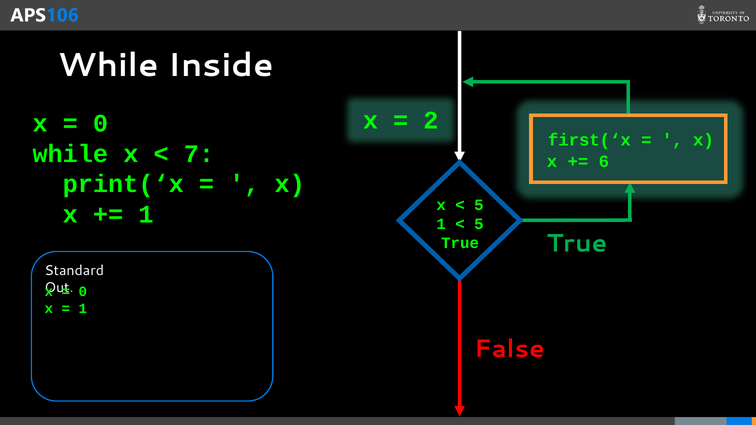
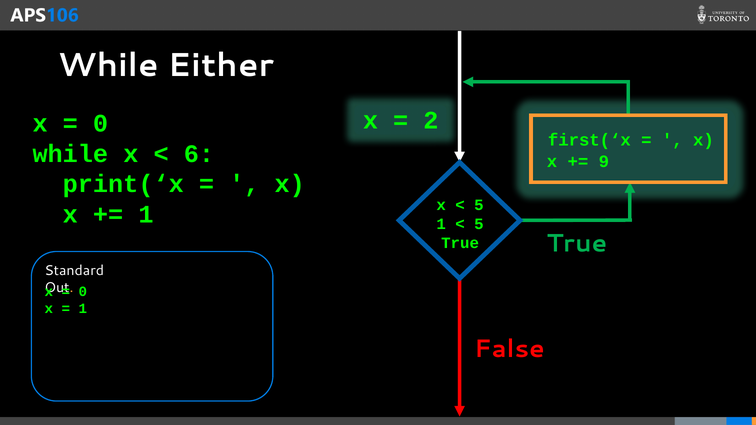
Inside: Inside -> Either
7: 7 -> 6
6: 6 -> 9
